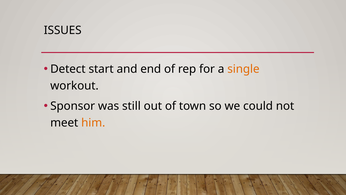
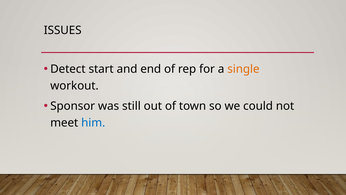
him colour: orange -> blue
